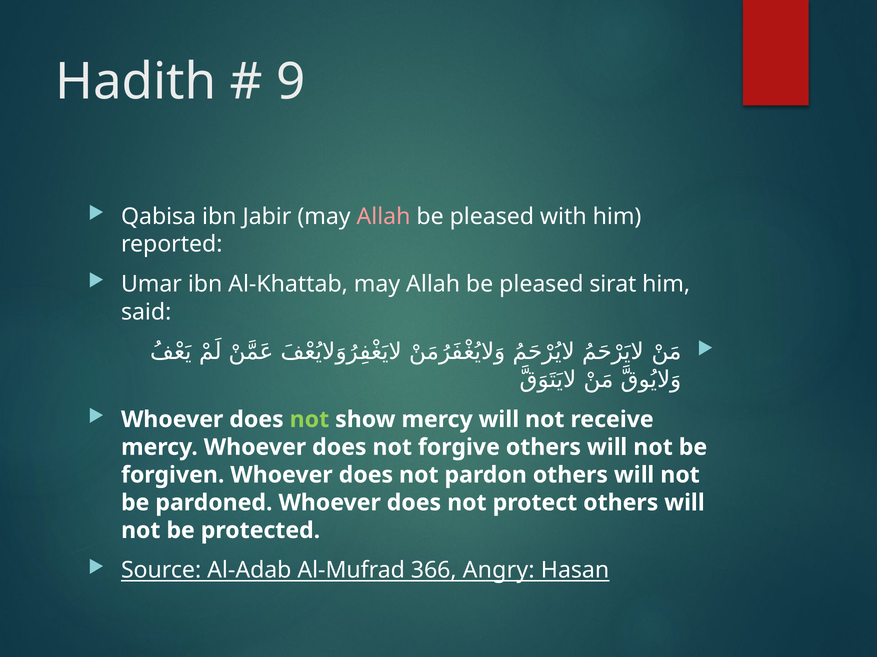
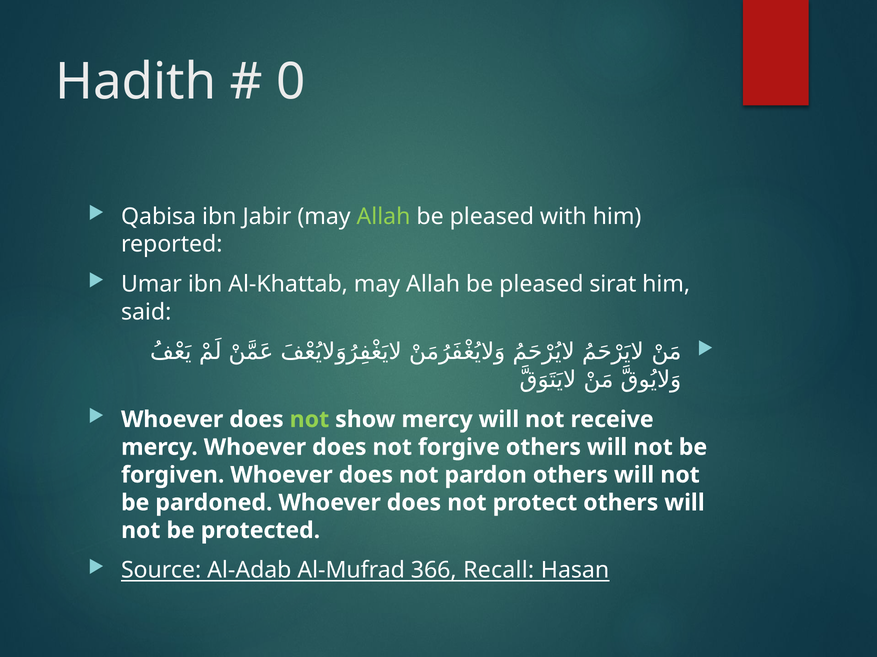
9: 9 -> 0
Allah at (384, 217) colour: pink -> light green
Angry: Angry -> Recall
